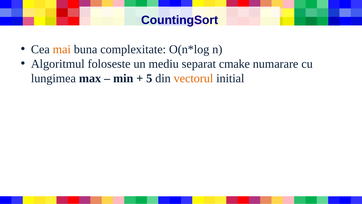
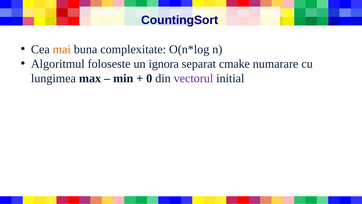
mediu: mediu -> ignora
5: 5 -> 0
vectorul colour: orange -> purple
